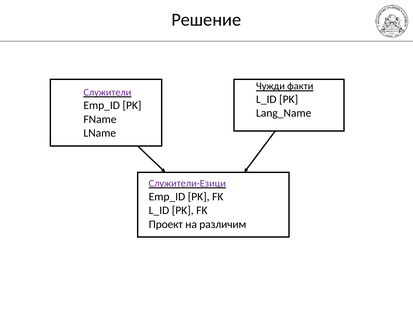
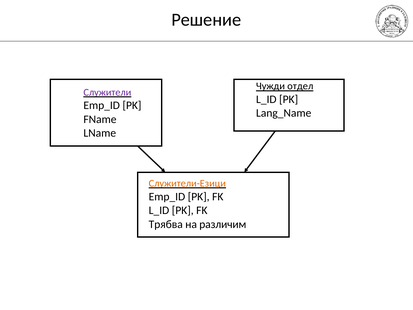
факти: факти -> отдел
Служители-Езици colour: purple -> orange
Проект: Проект -> Трябва
